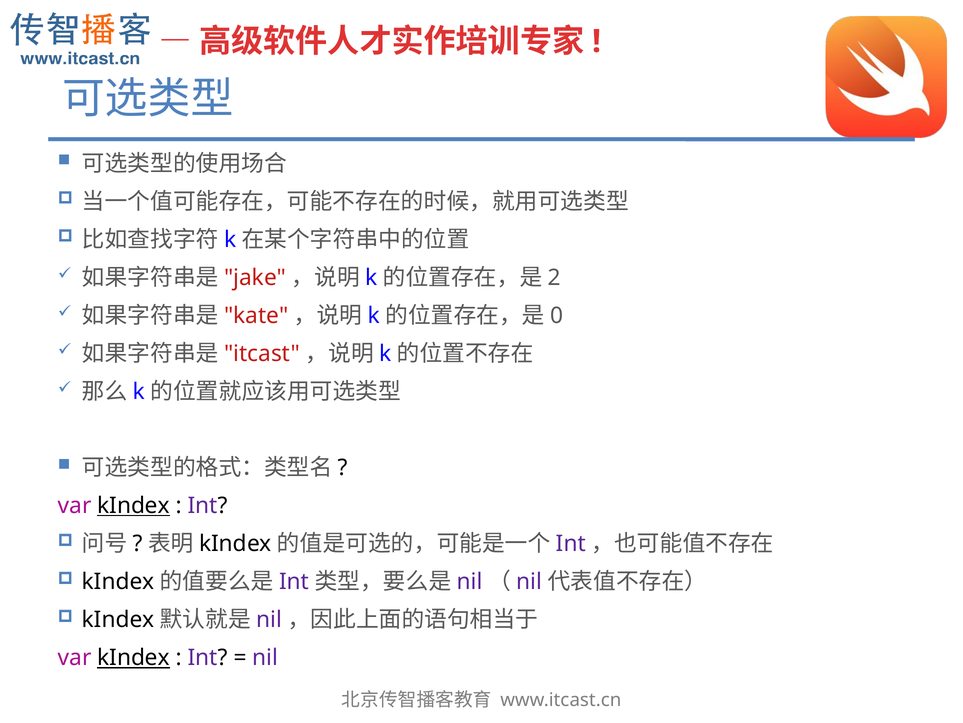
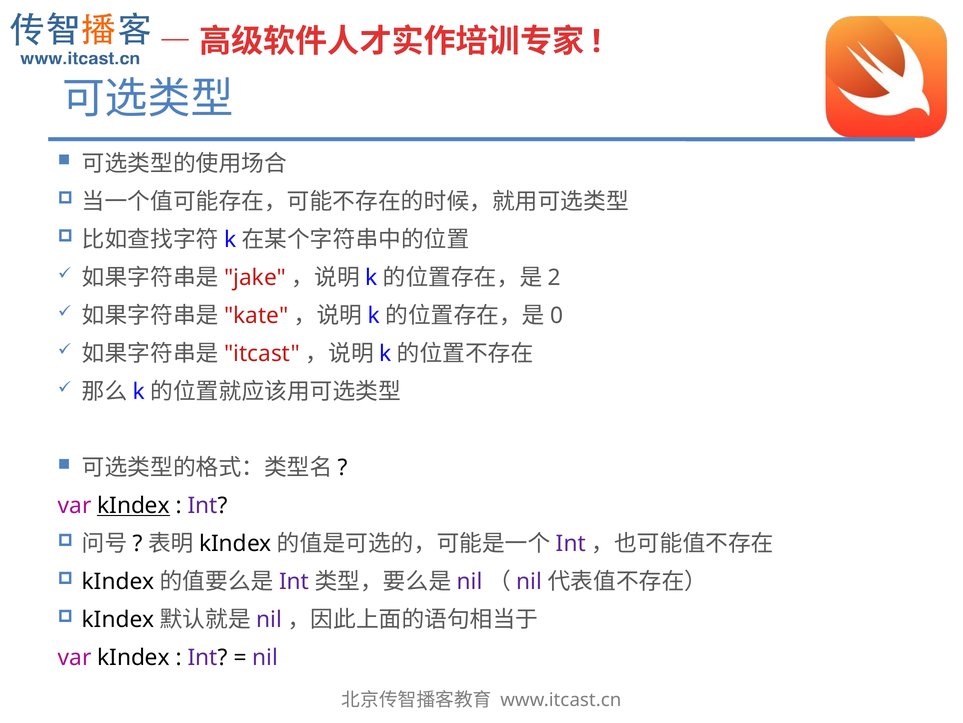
kIndex at (134, 657) underline: present -> none
